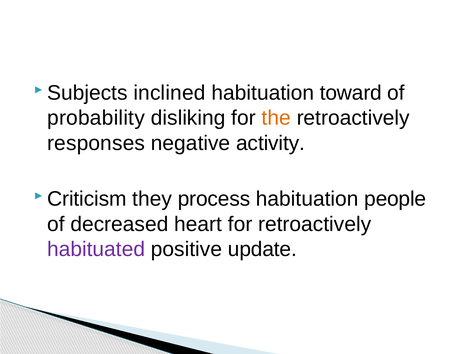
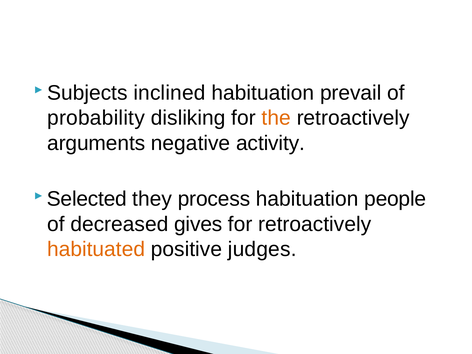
toward: toward -> prevail
responses: responses -> arguments
Criticism: Criticism -> Selected
heart: heart -> gives
habituated colour: purple -> orange
update: update -> judges
